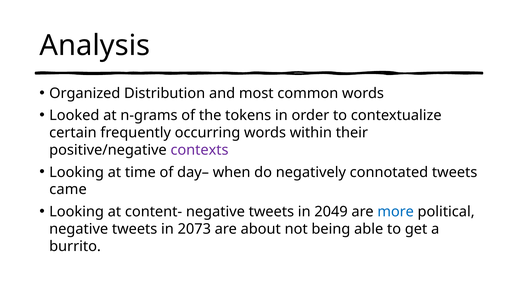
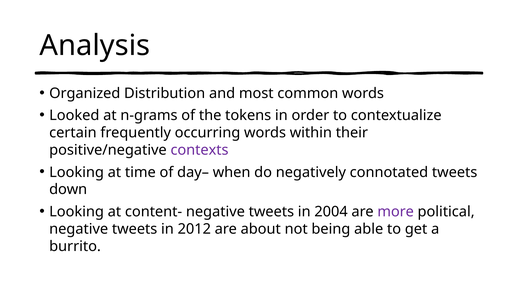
came: came -> down
2049: 2049 -> 2004
more colour: blue -> purple
2073: 2073 -> 2012
